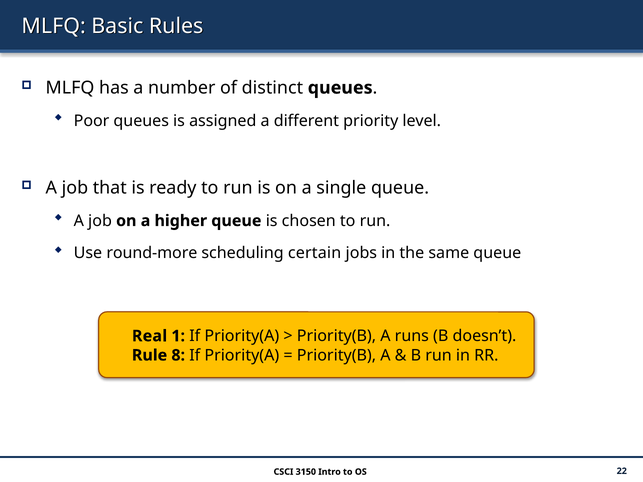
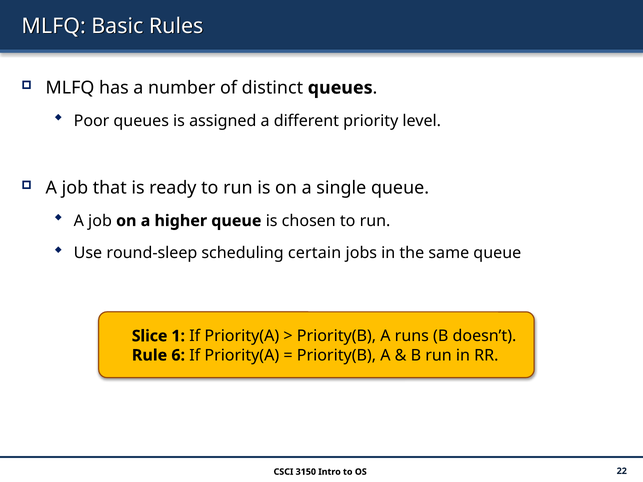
round-more: round-more -> round-sleep
Real: Real -> Slice
8: 8 -> 6
